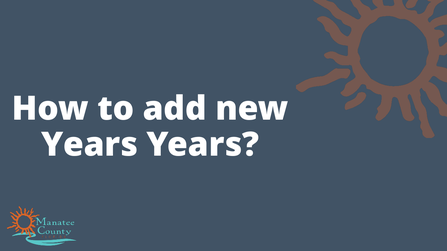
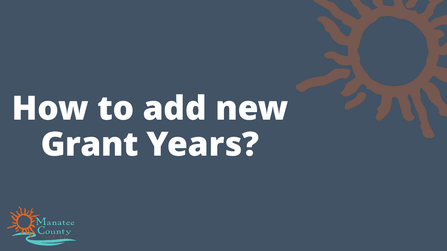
Years at (90, 145): Years -> Grant
